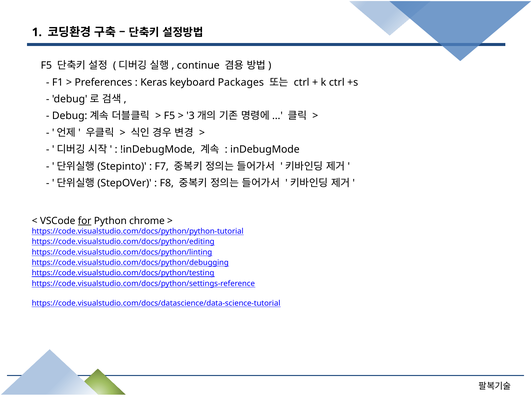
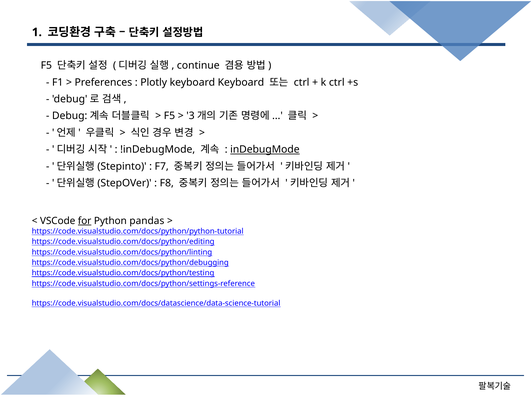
Keras: Keras -> Plotly
keyboard Packages: Packages -> Keyboard
inDebugMode underline: none -> present
chrome: chrome -> pandas
